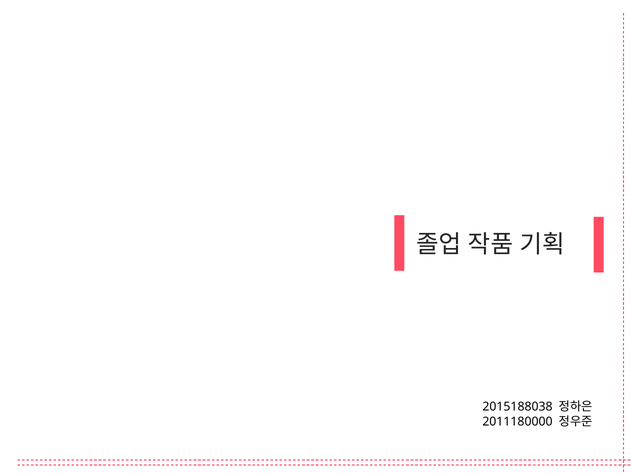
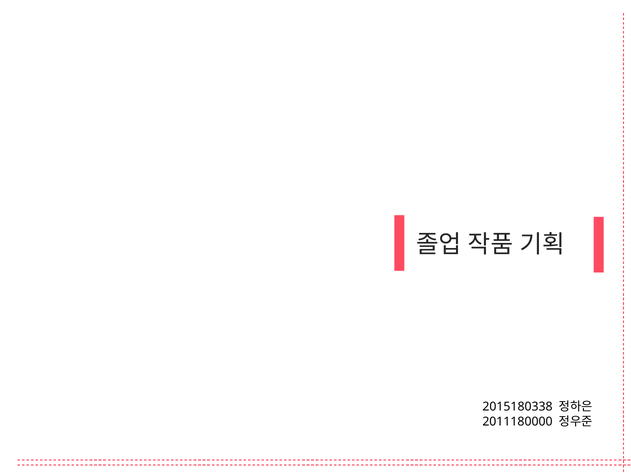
2015188038: 2015188038 -> 2015180338
